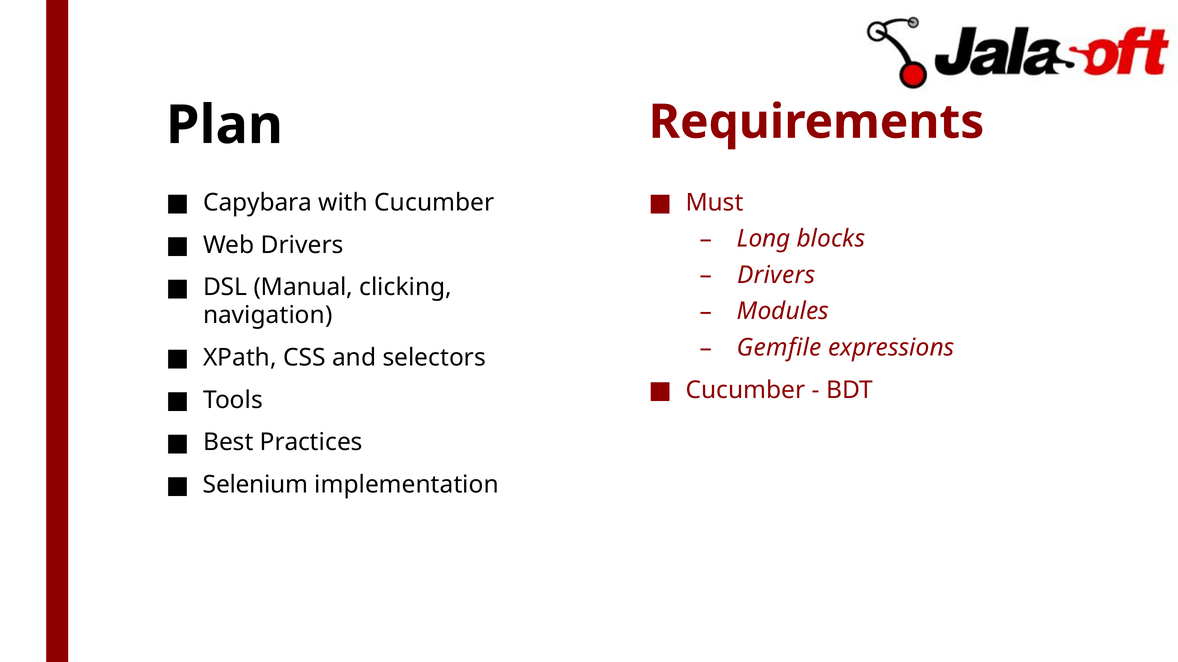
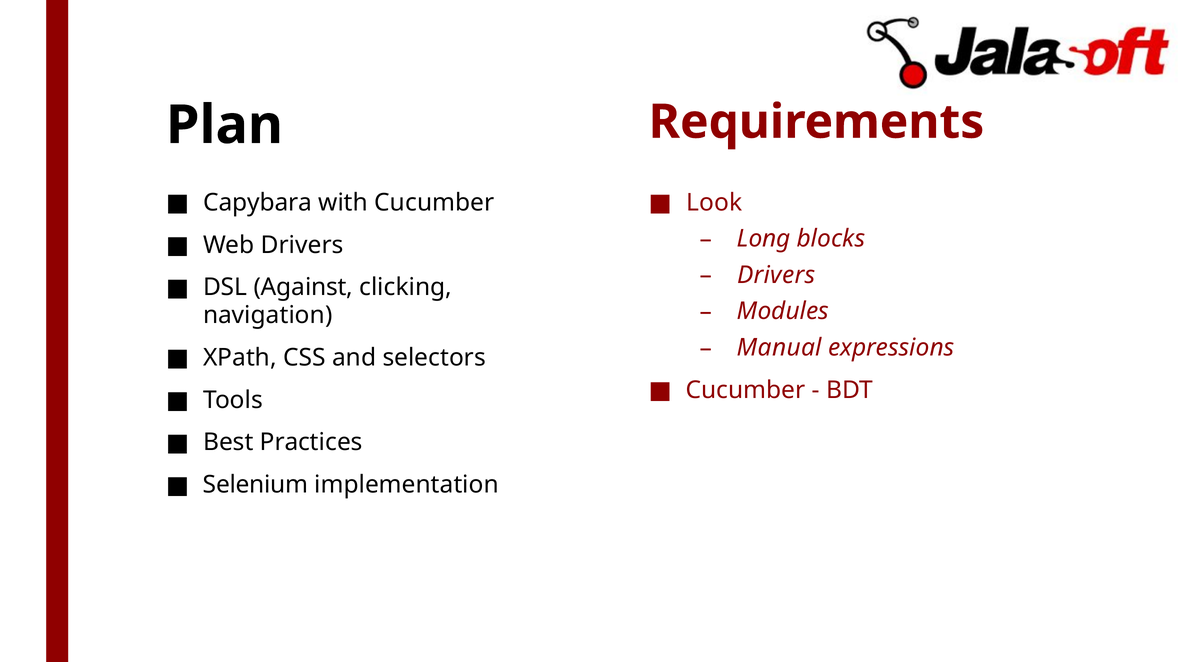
Must: Must -> Look
Manual: Manual -> Against
Gemfile: Gemfile -> Manual
